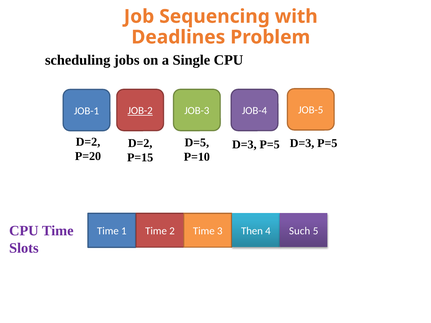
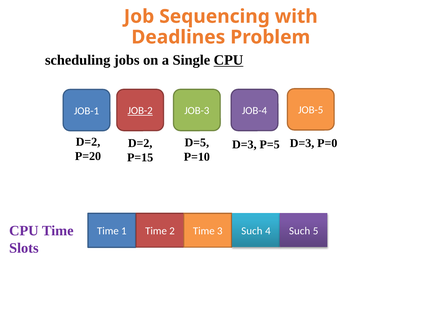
CPU at (228, 60) underline: none -> present
P=5 D=3 P=5: P=5 -> P=0
3 Then: Then -> Such
